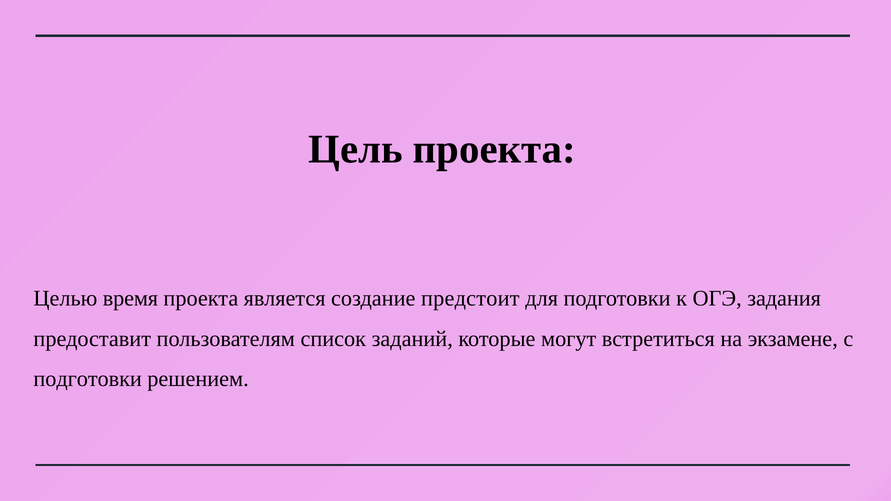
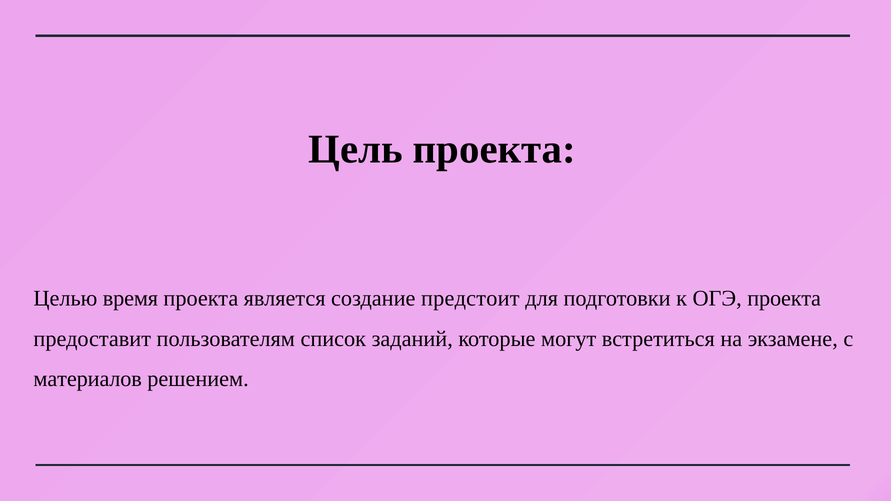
ОГЭ задания: задания -> проекта
подготовки at (88, 379): подготовки -> материалов
